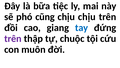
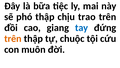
phó cũng: cũng -> thập
chịu chịu: chịu -> trao
trên at (13, 38) colour: purple -> orange
